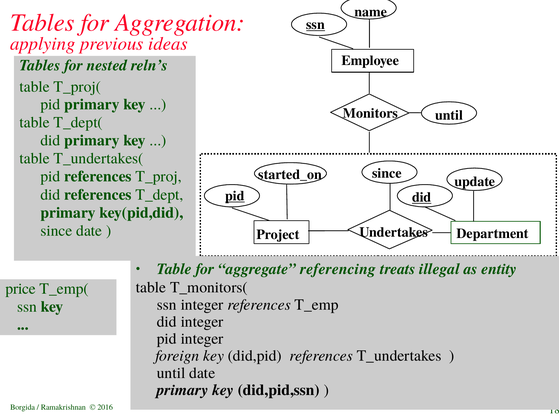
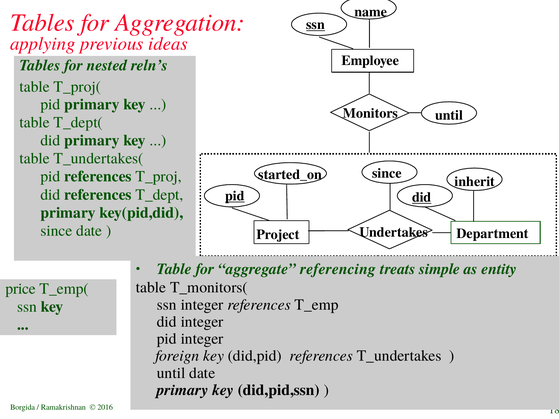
update: update -> inherit
illegal: illegal -> simple
